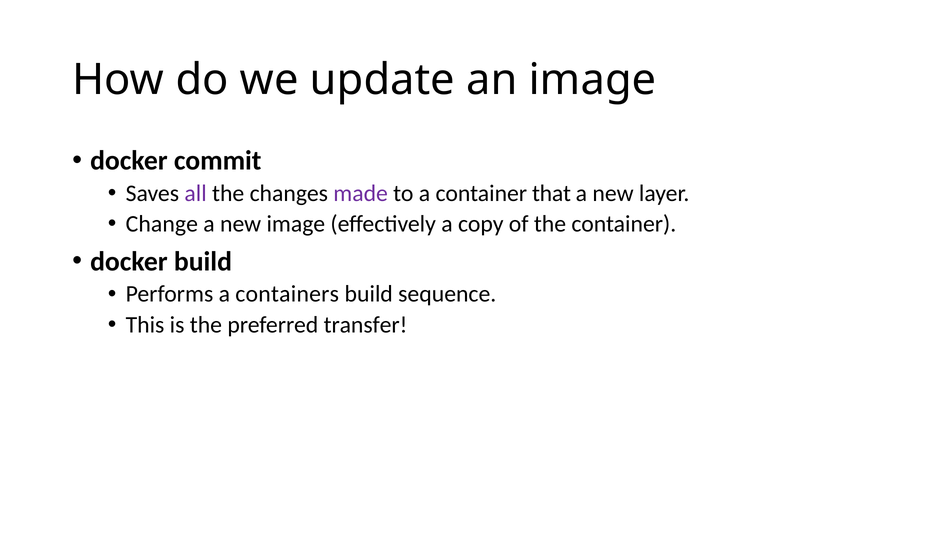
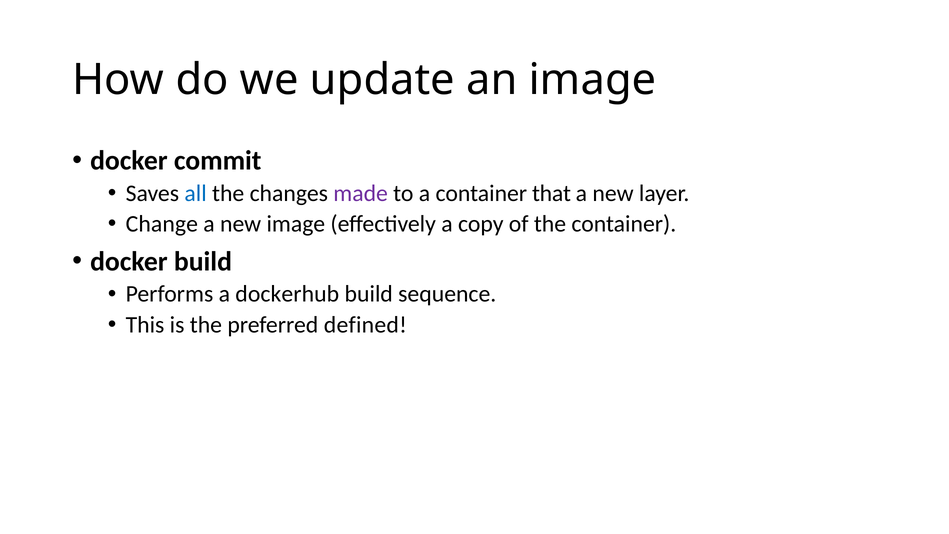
all colour: purple -> blue
containers: containers -> dockerhub
transfer: transfer -> defined
